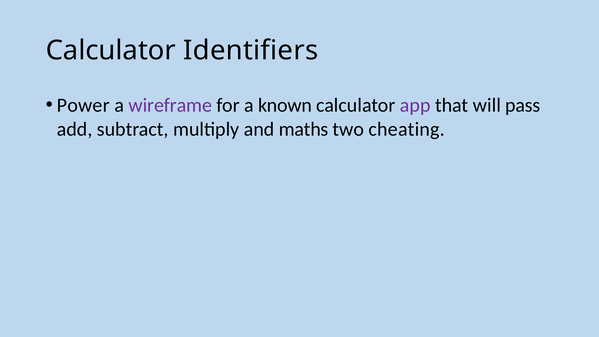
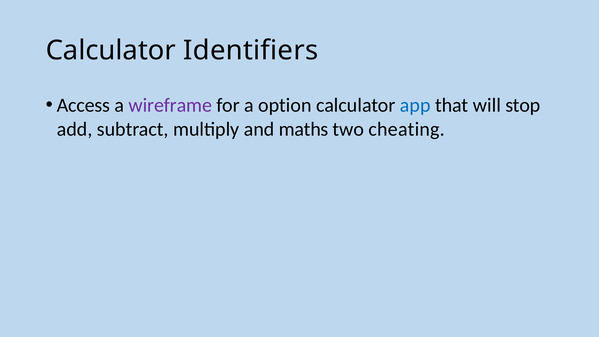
Power: Power -> Access
known: known -> option
app colour: purple -> blue
pass: pass -> stop
